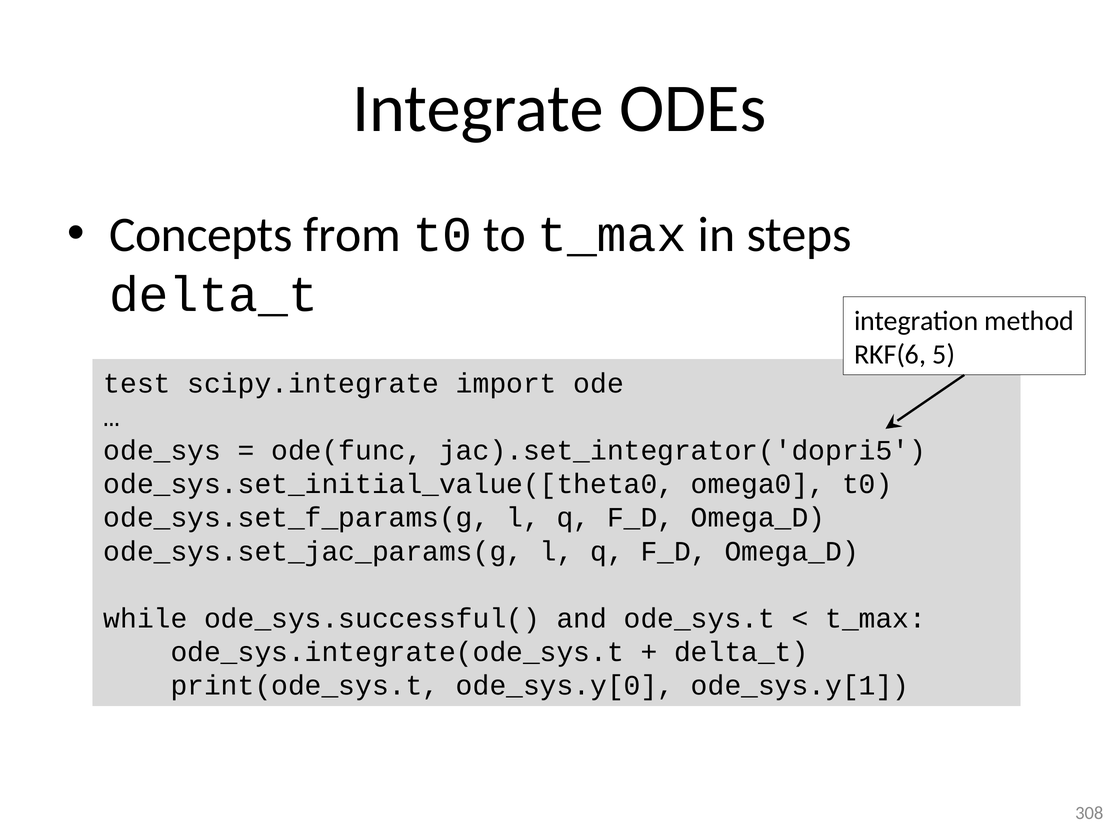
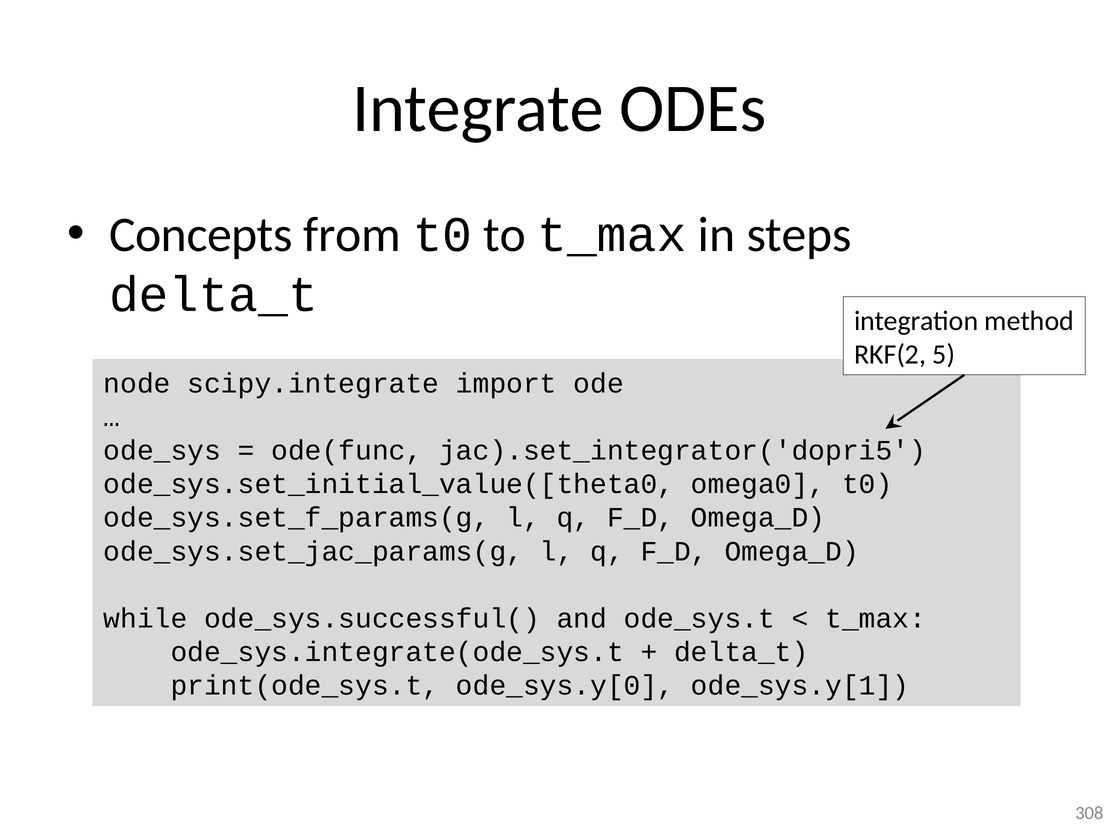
RKF(6: RKF(6 -> RKF(2
test: test -> node
